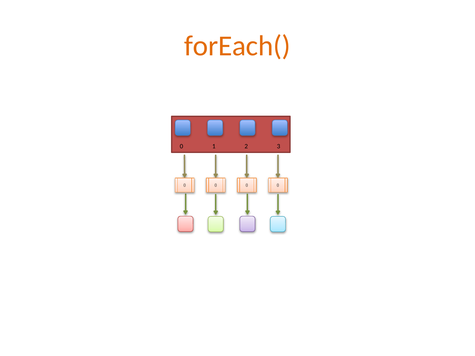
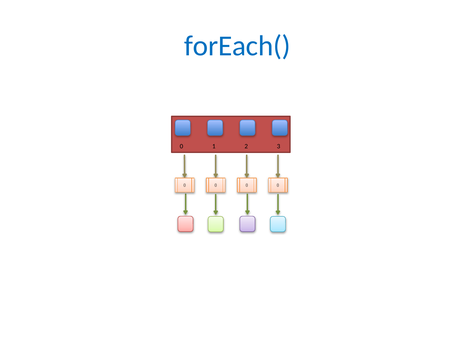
forEach( colour: orange -> blue
